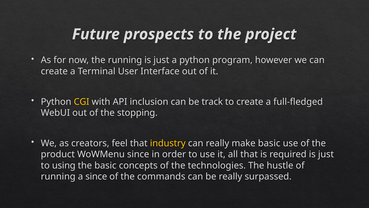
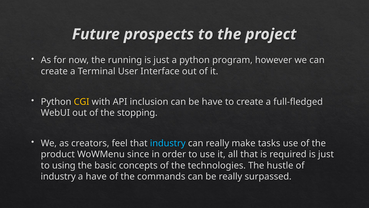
be track: track -> have
industry at (168, 143) colour: yellow -> light blue
make basic: basic -> tasks
running at (58, 176): running -> industry
a since: since -> have
